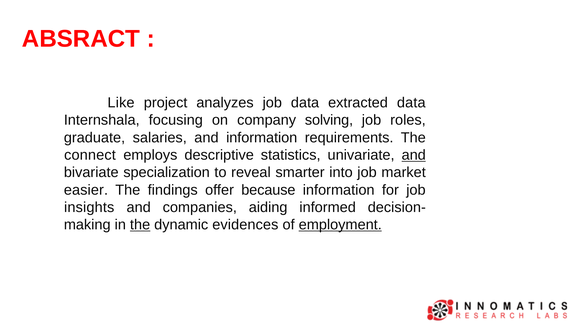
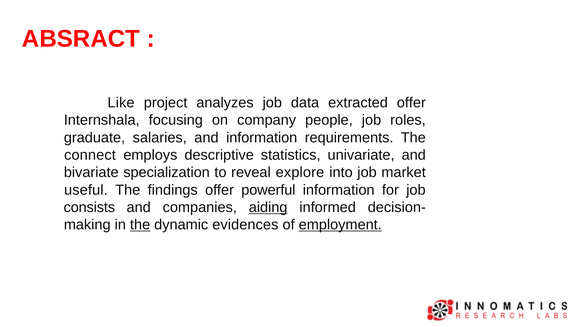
extracted data: data -> offer
solving: solving -> people
and at (414, 155) underline: present -> none
smarter: smarter -> explore
easier: easier -> useful
because: because -> powerful
insights: insights -> consists
aiding underline: none -> present
